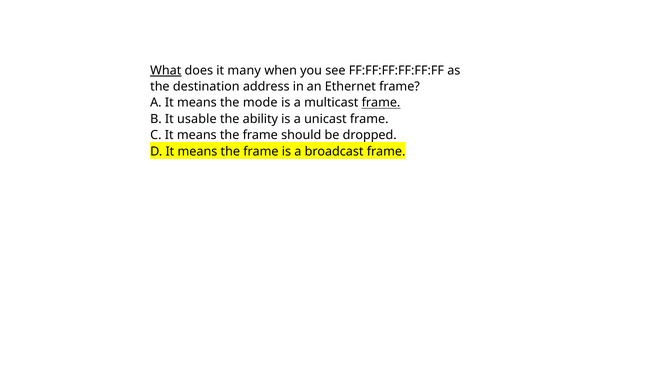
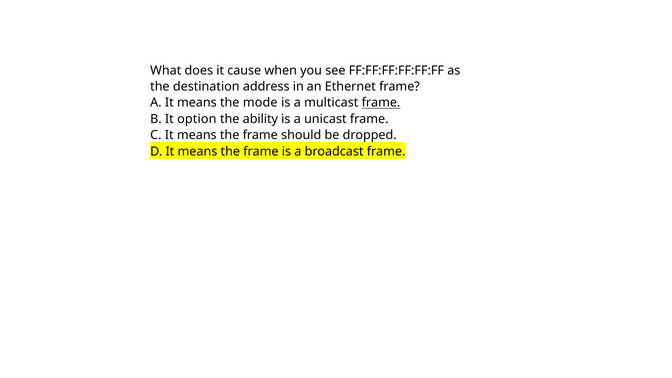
What underline: present -> none
many: many -> cause
usable: usable -> option
